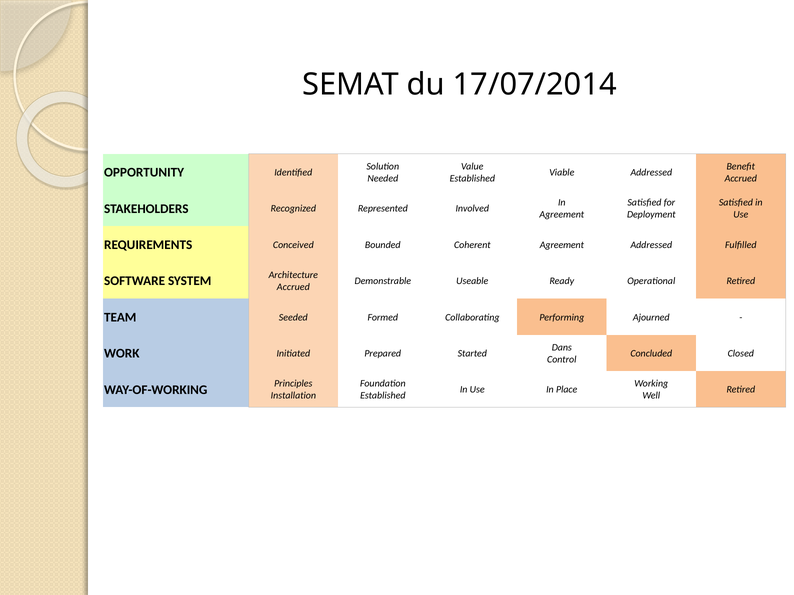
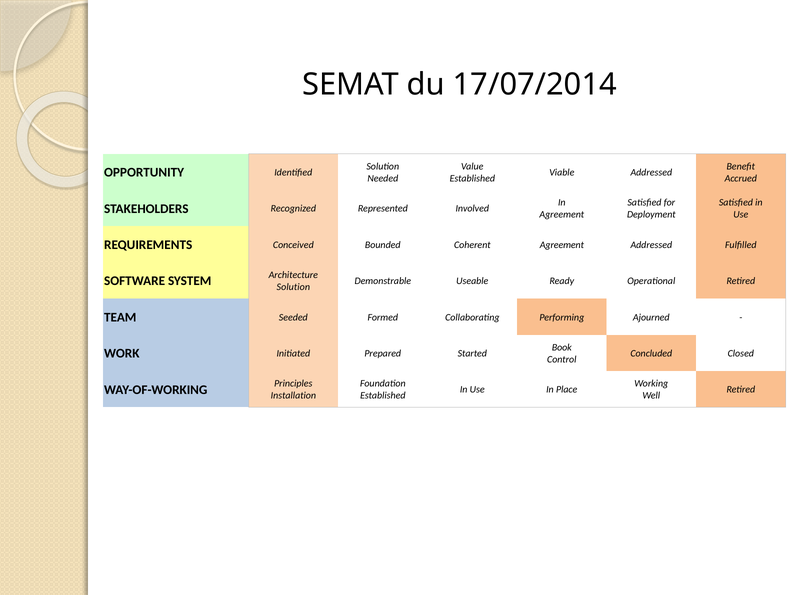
Accrued at (293, 287): Accrued -> Solution
Dans: Dans -> Book
